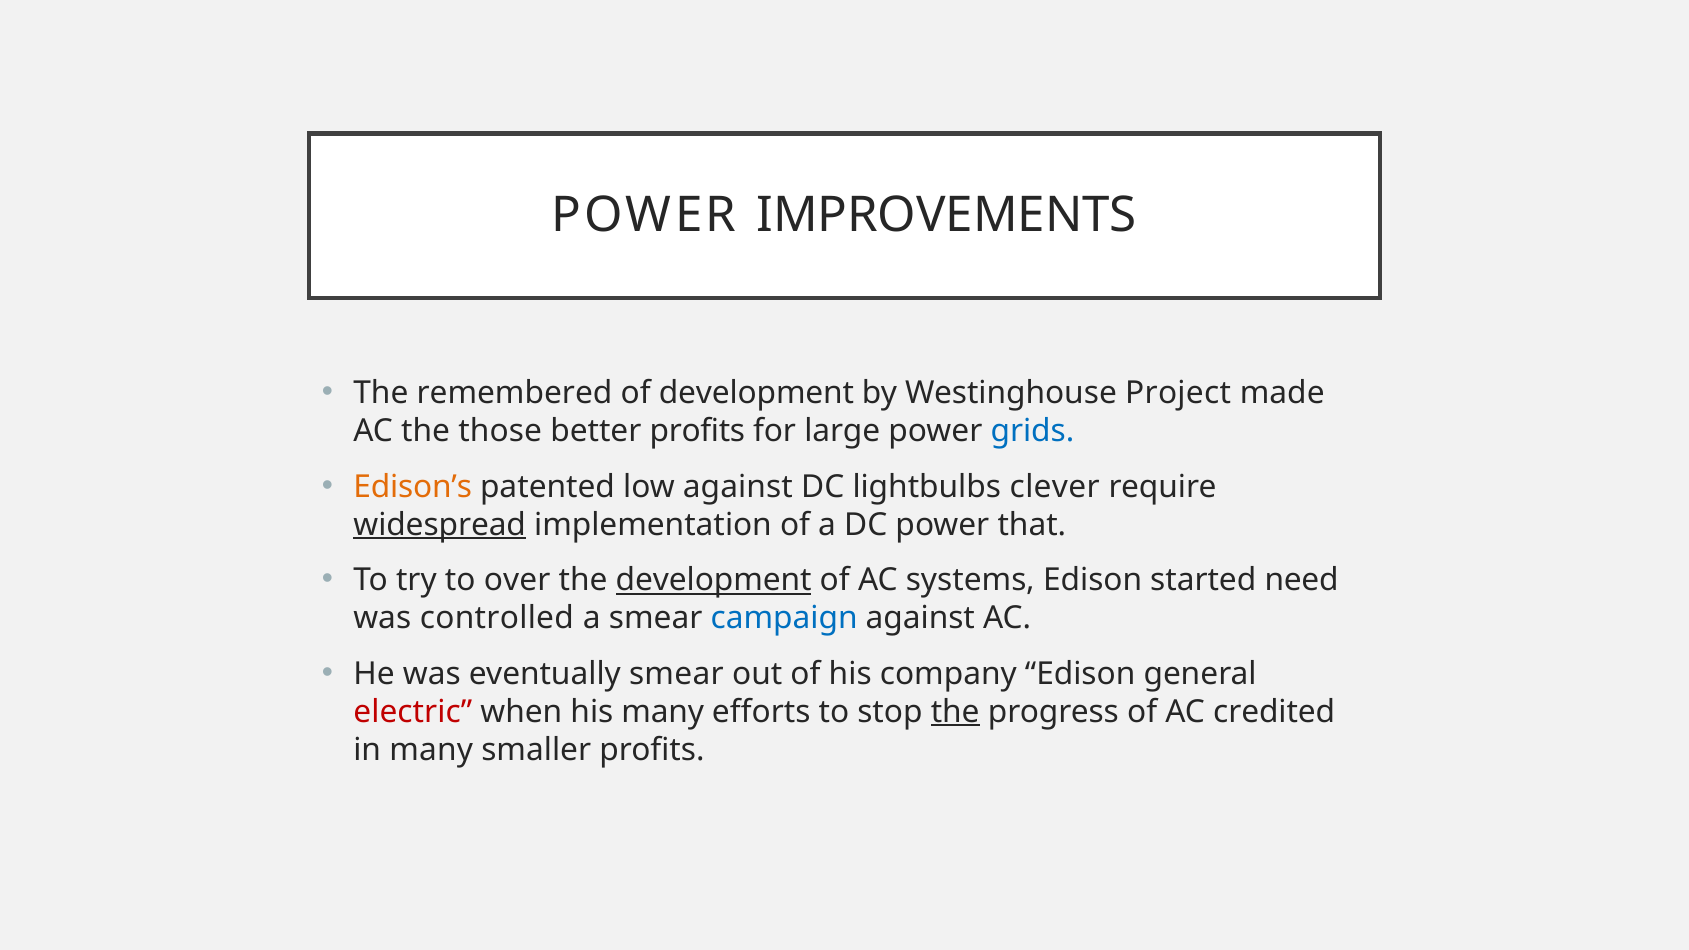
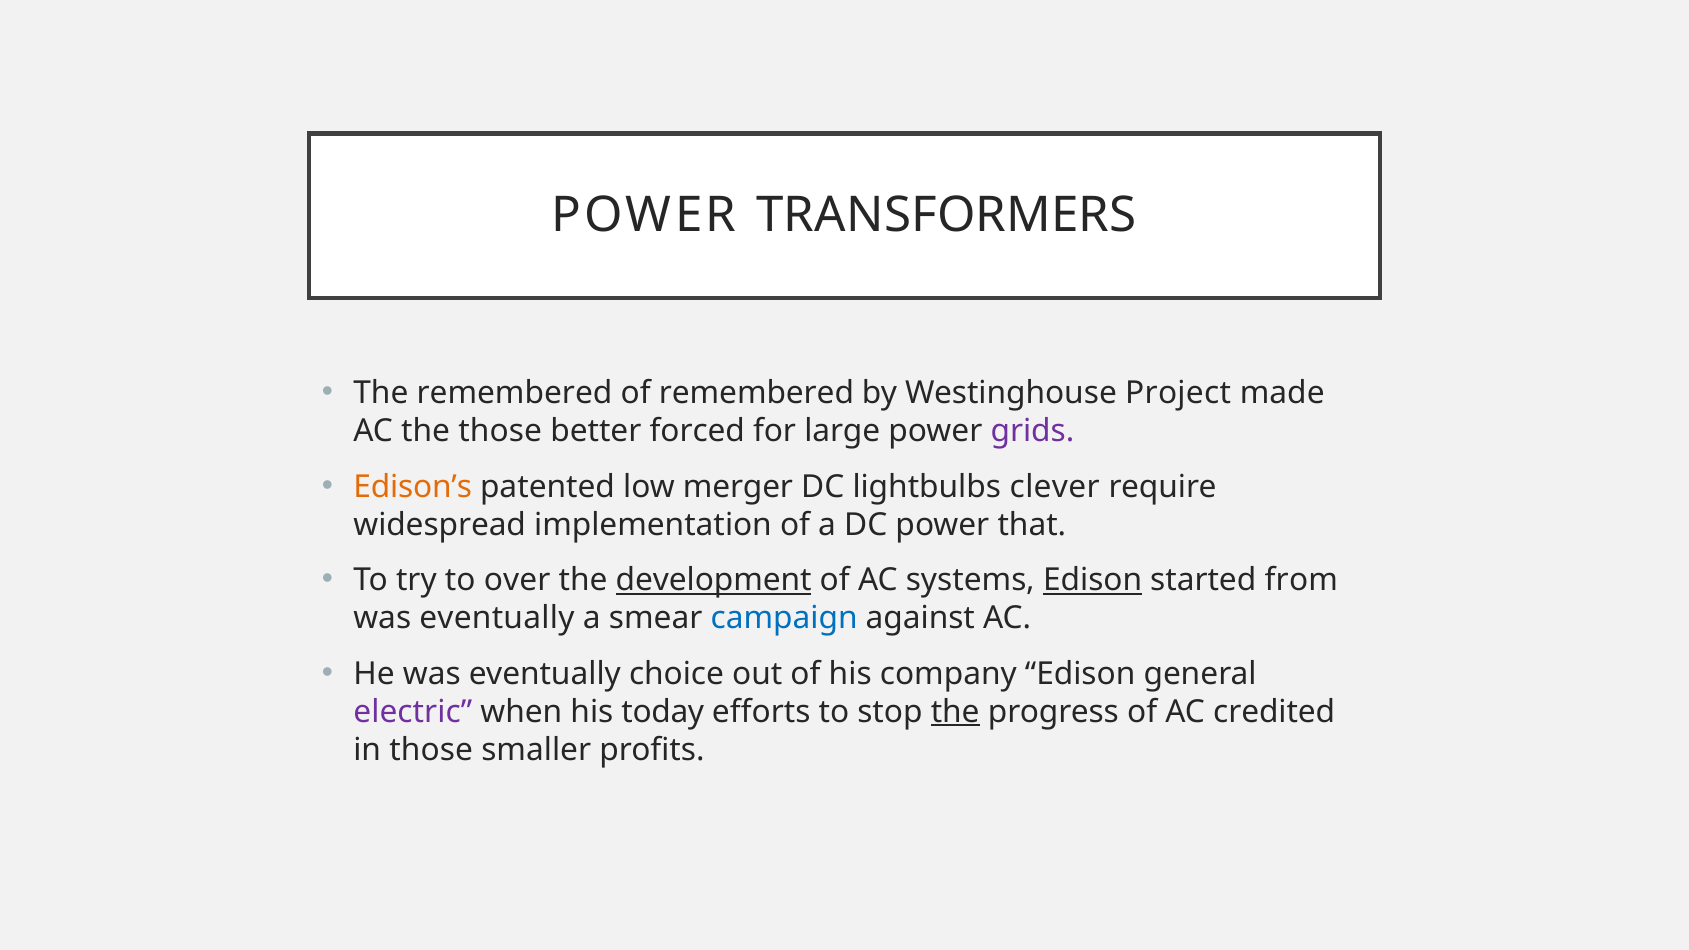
IMPROVEMENTS: IMPROVEMENTS -> TRANSFORMERS
of development: development -> remembered
better profits: profits -> forced
grids colour: blue -> purple
low against: against -> merger
widespread underline: present -> none
Edison at (1093, 580) underline: none -> present
need: need -> from
controlled at (497, 618): controlled -> eventually
eventually smear: smear -> choice
electric colour: red -> purple
his many: many -> today
in many: many -> those
